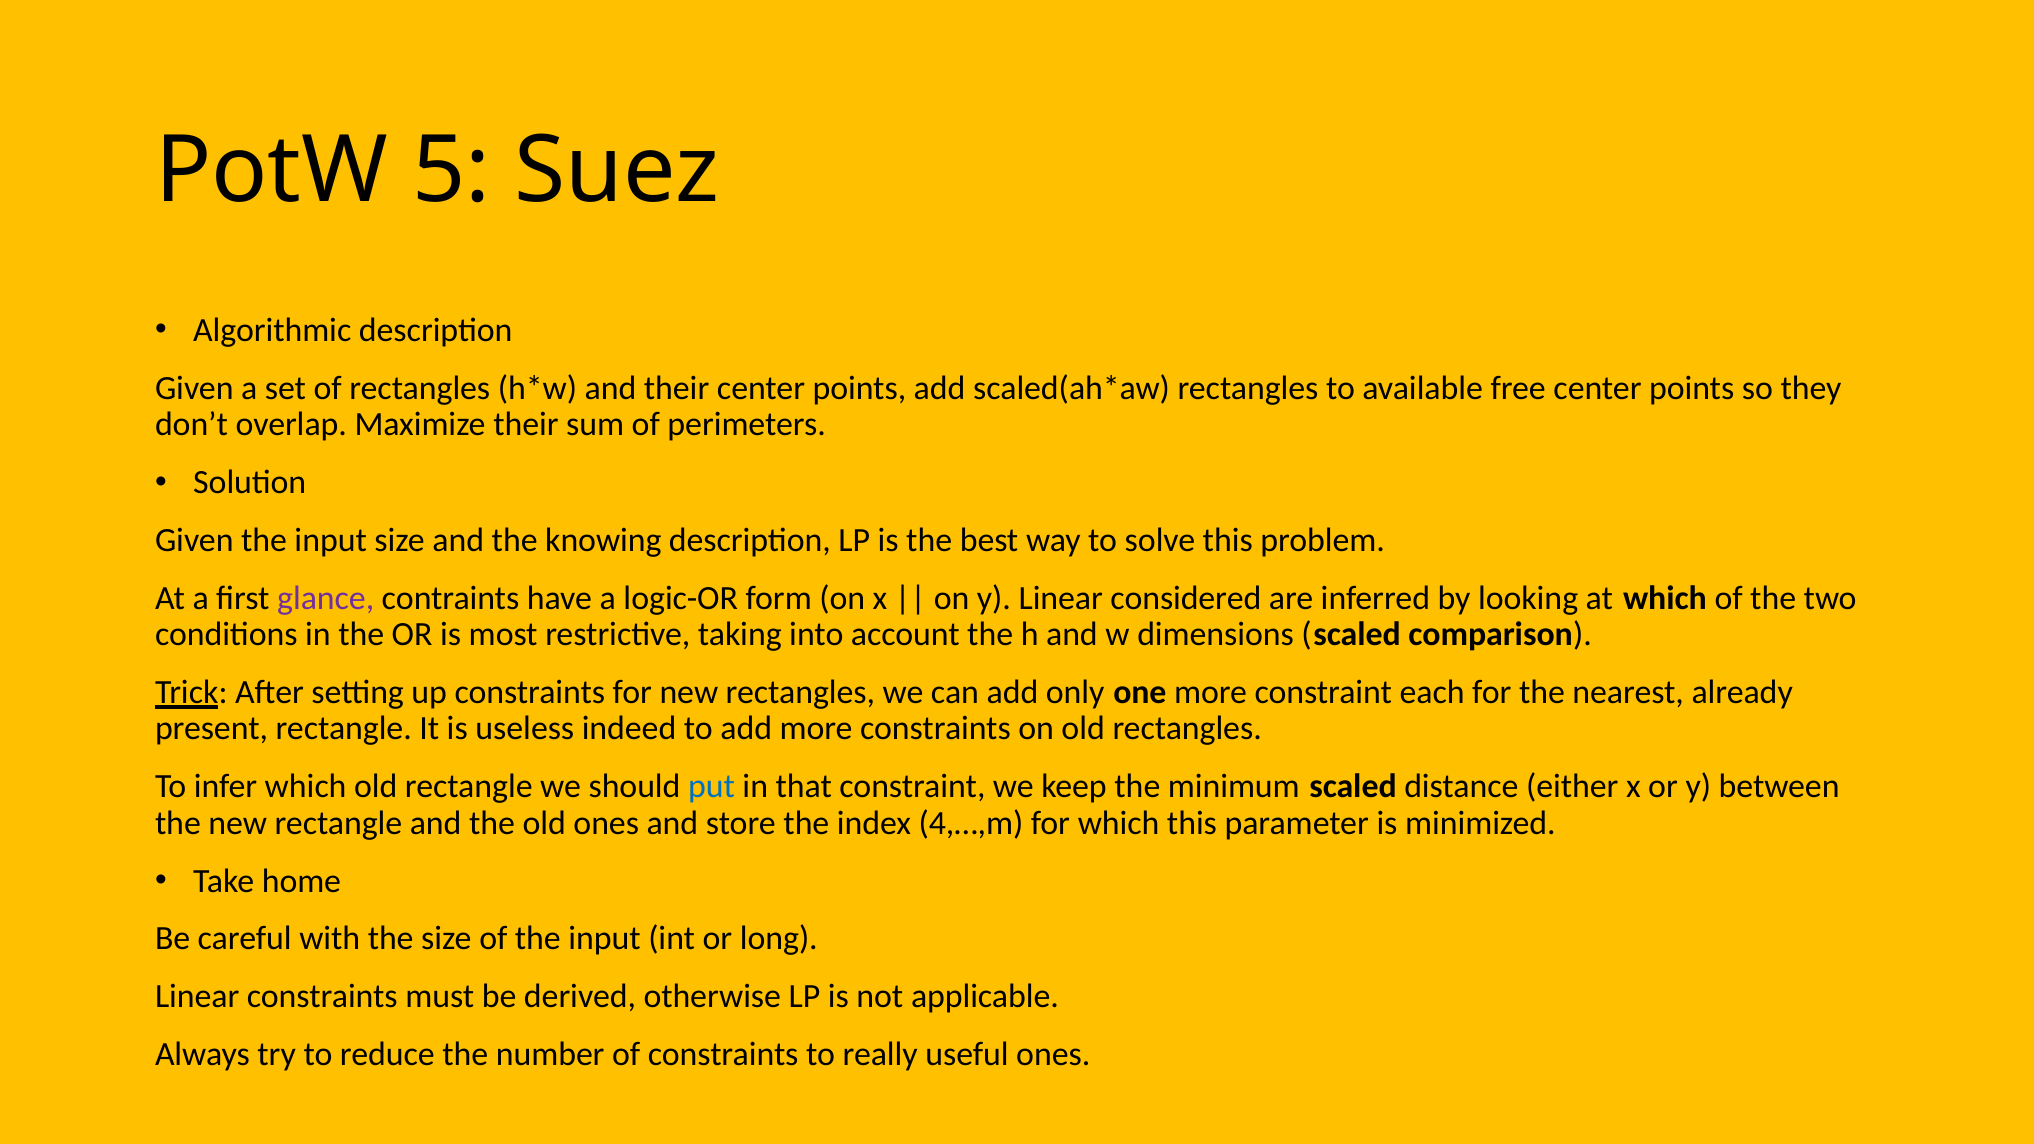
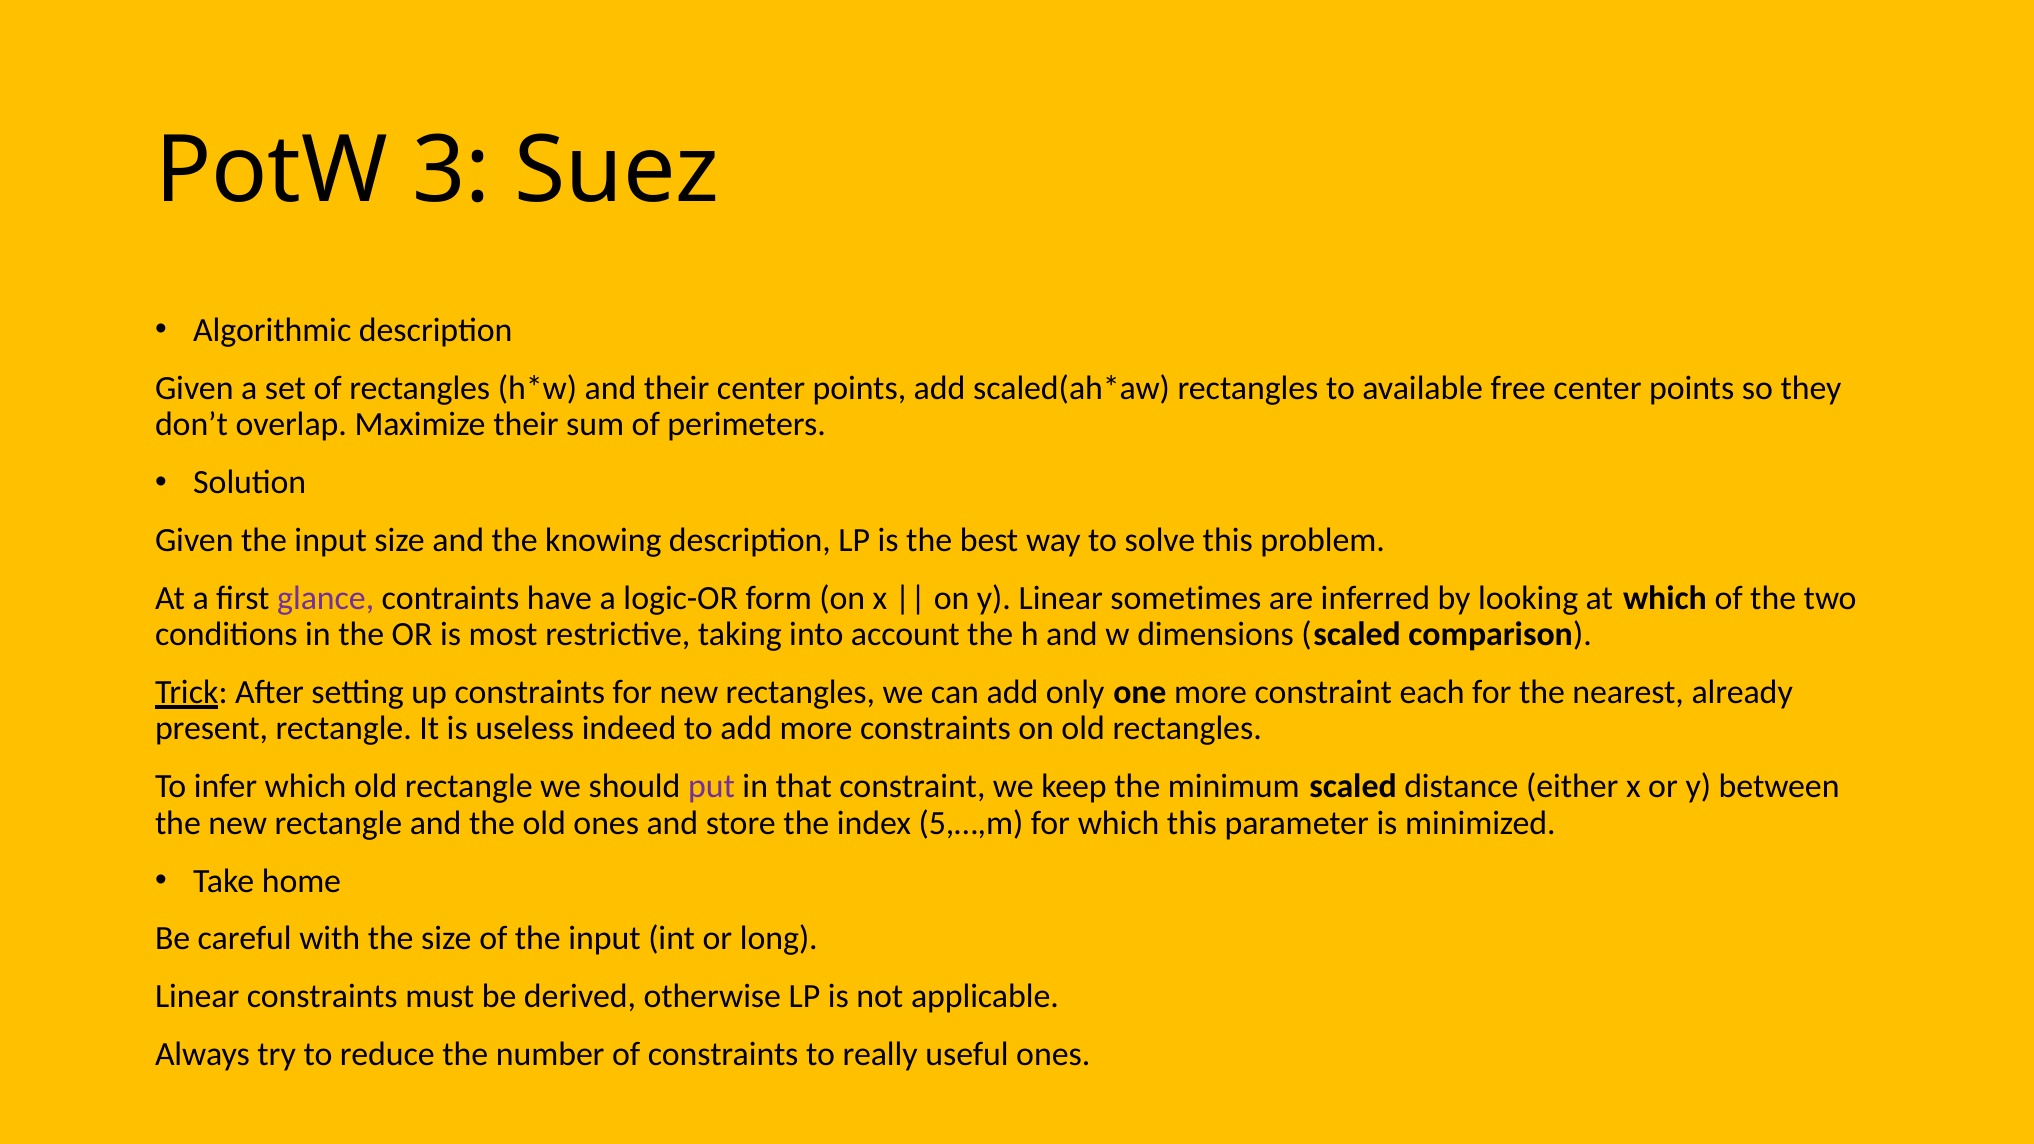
5: 5 -> 3
considered: considered -> sometimes
put colour: blue -> purple
4,…,m: 4,…,m -> 5,…,m
